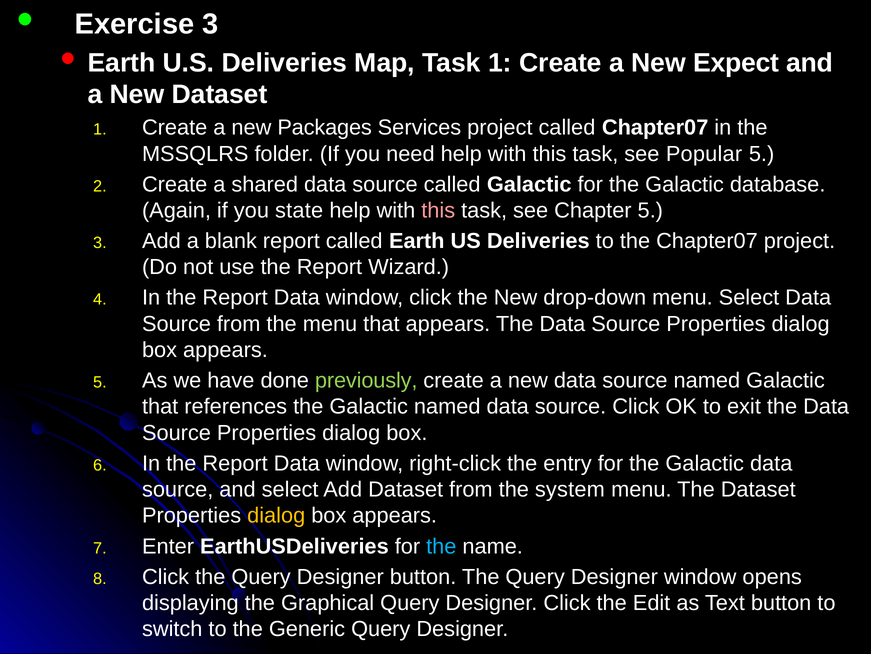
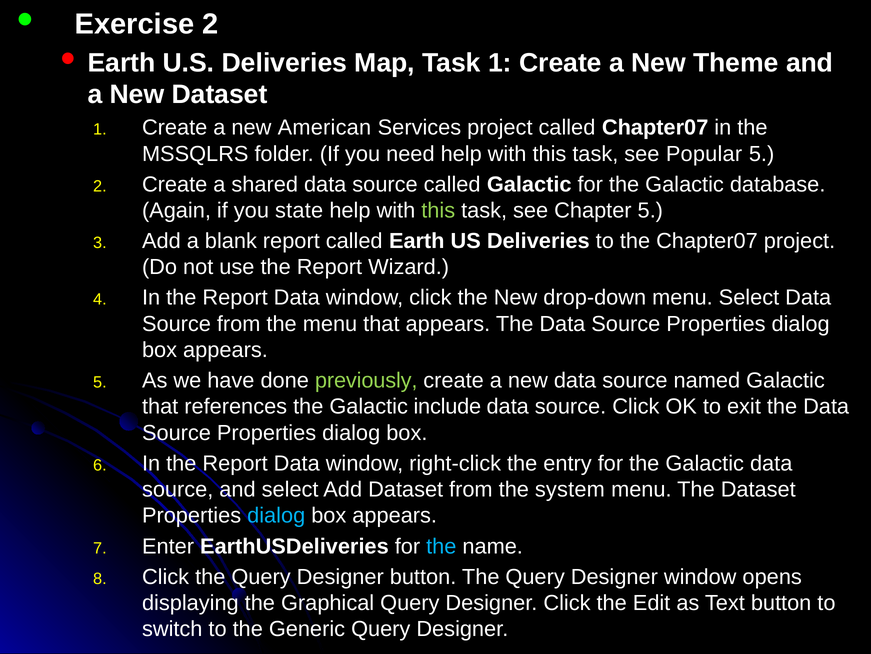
Exercise 3: 3 -> 2
Expect: Expect -> Theme
Packages: Packages -> American
this at (438, 210) colour: pink -> light green
Galactic named: named -> include
dialog at (276, 515) colour: yellow -> light blue
